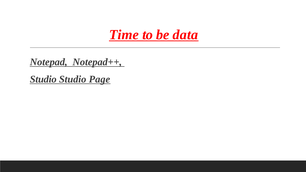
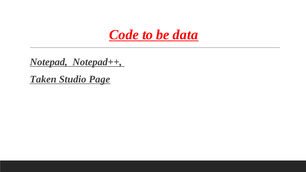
Time: Time -> Code
Studio at (43, 79): Studio -> Taken
